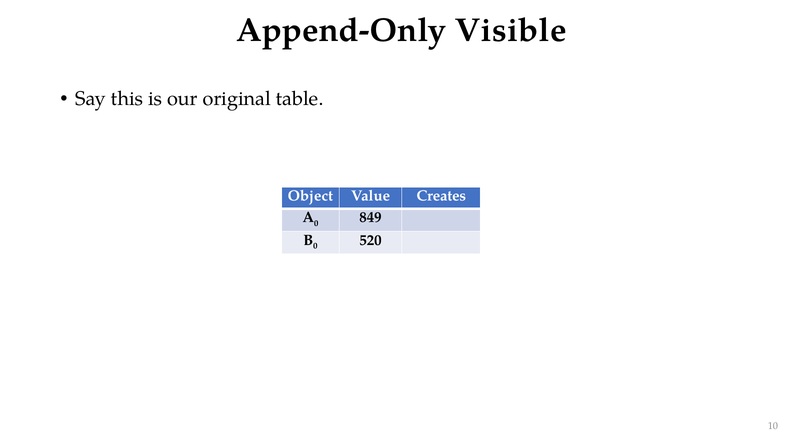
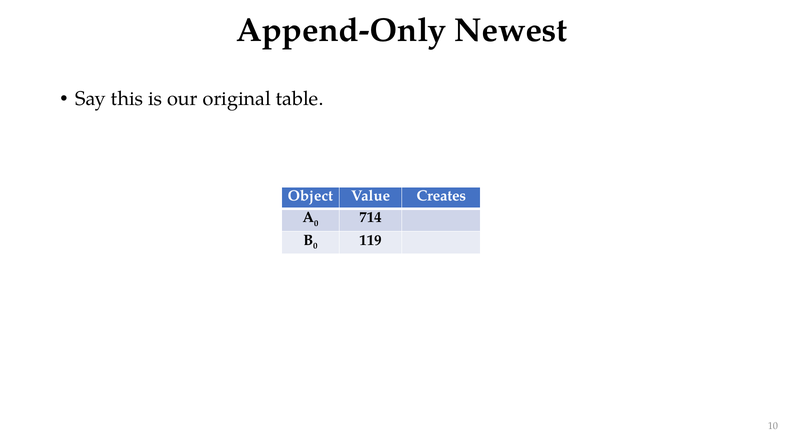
Visible: Visible -> Newest
849: 849 -> 714
520: 520 -> 119
